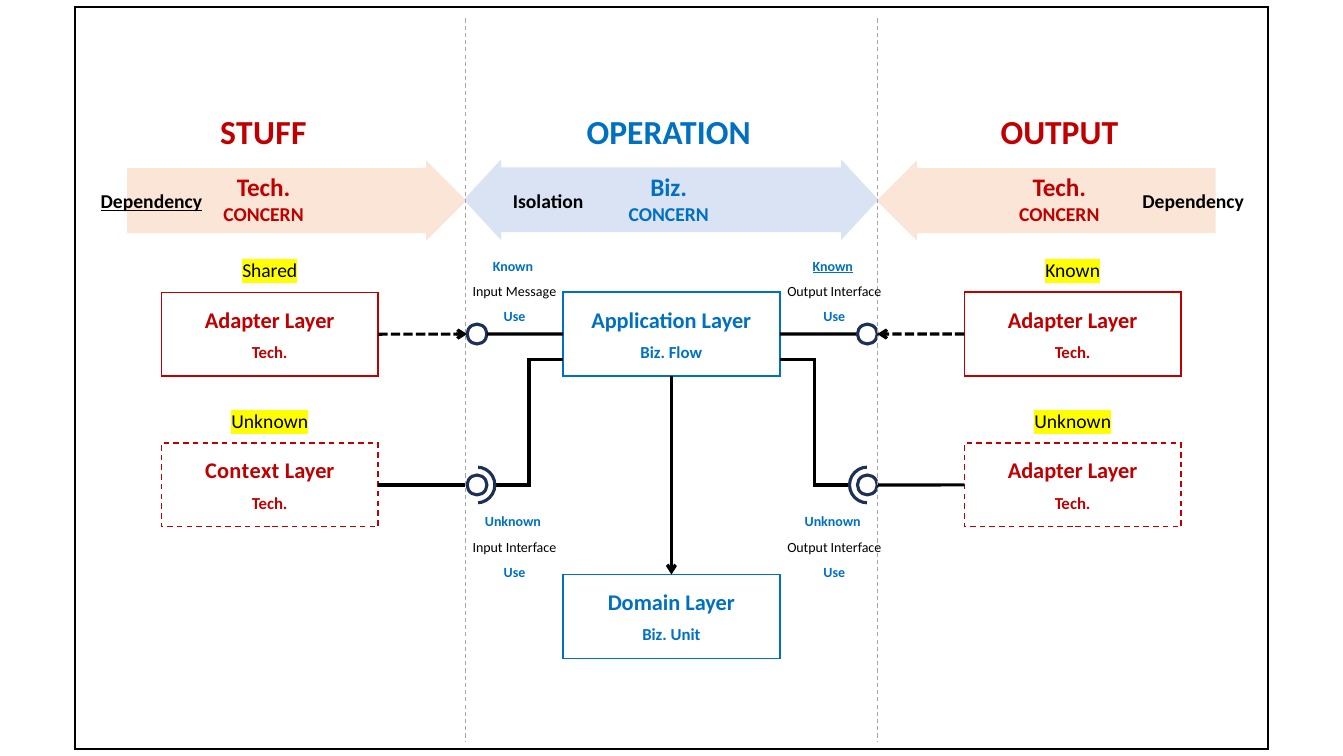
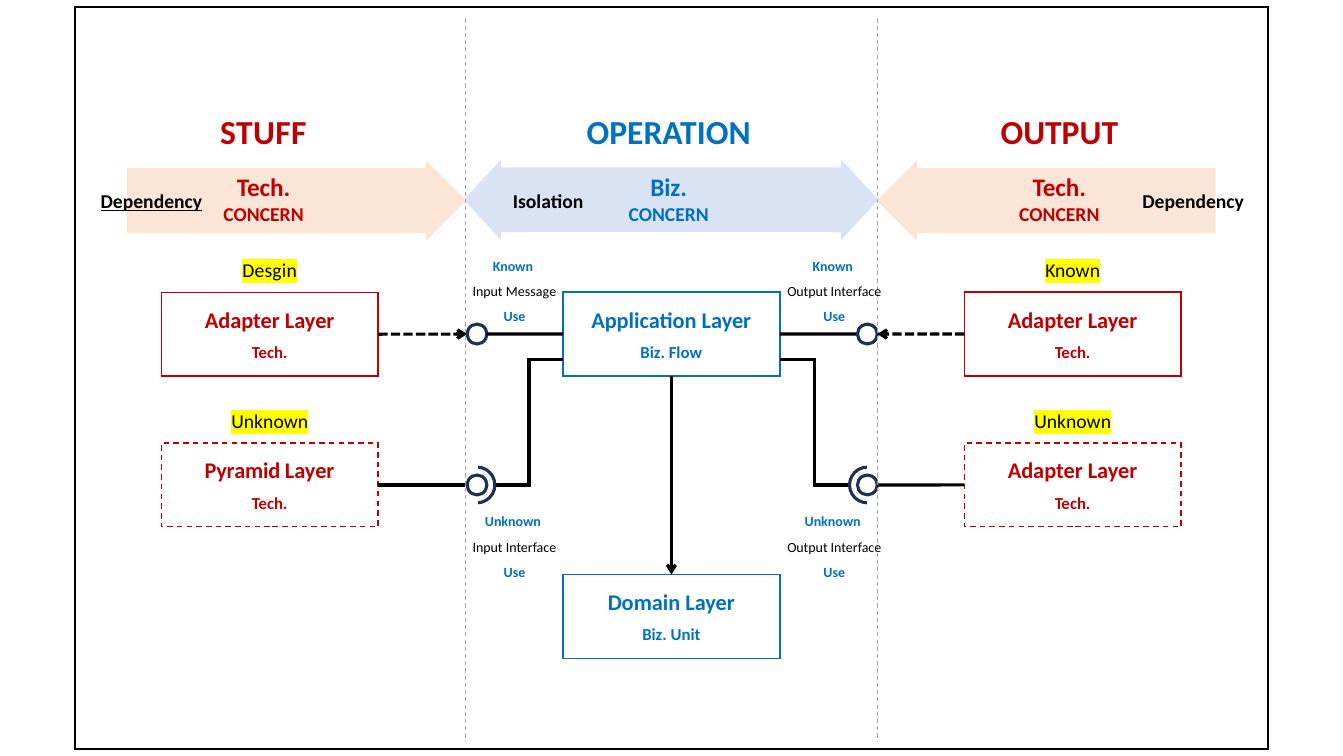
Known at (833, 266) underline: present -> none
Shared: Shared -> Desgin
Context: Context -> Pyramid
